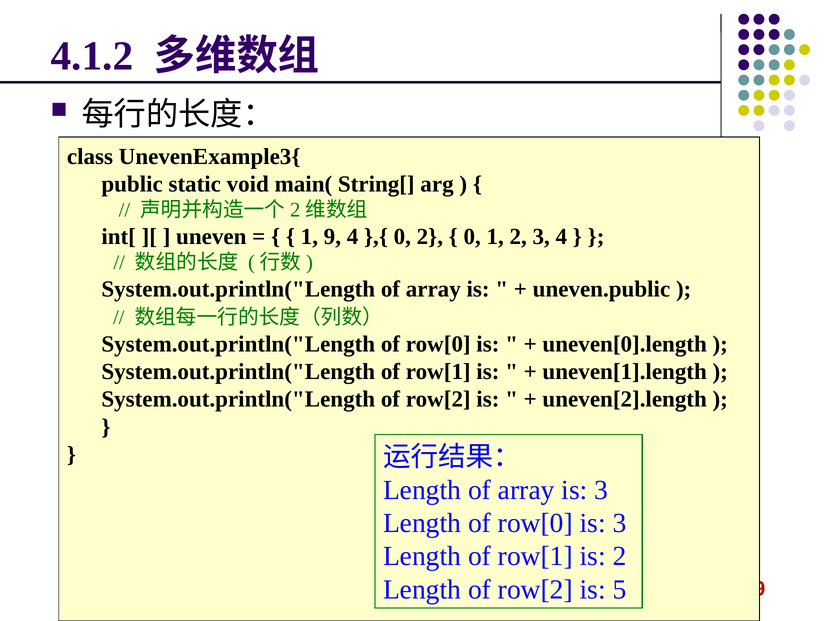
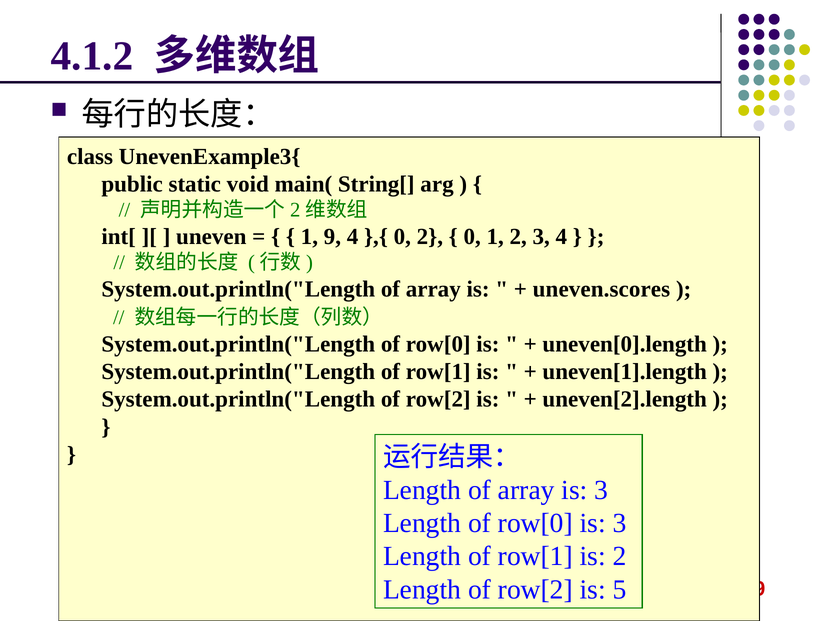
uneven.public: uneven.public -> uneven.scores
